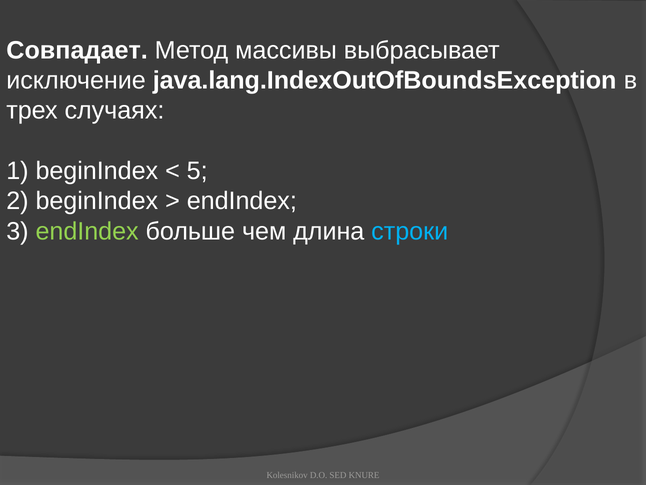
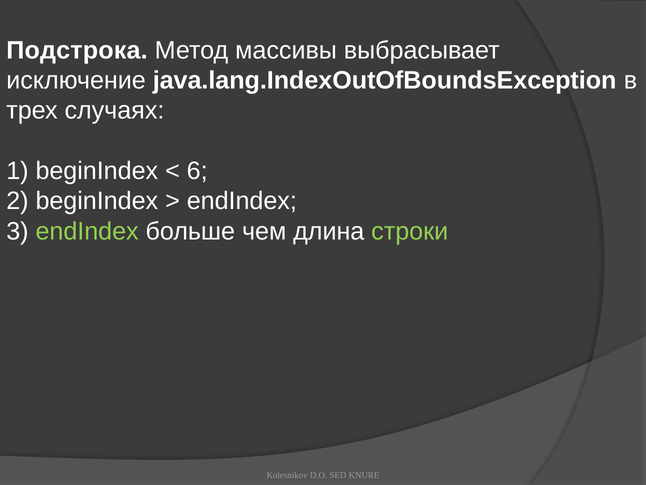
Совпадает: Совпадает -> Подстрока
5: 5 -> 6
строки colour: light blue -> light green
